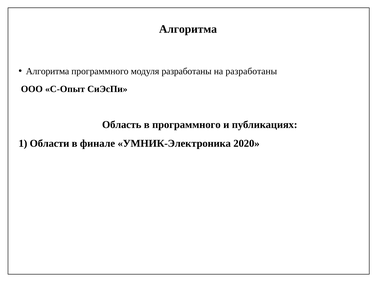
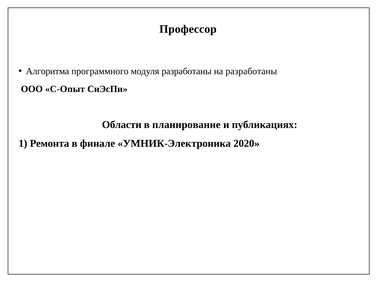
Алгоритма at (188, 29): Алгоритма -> Профессор
Область: Область -> Области
в программного: программного -> планирование
Области: Области -> Ремонта
